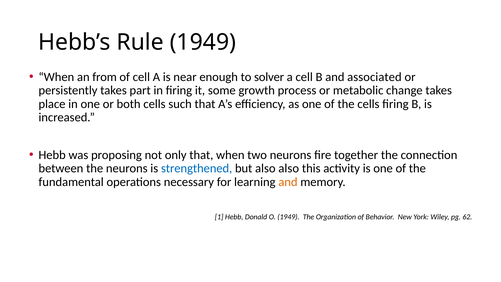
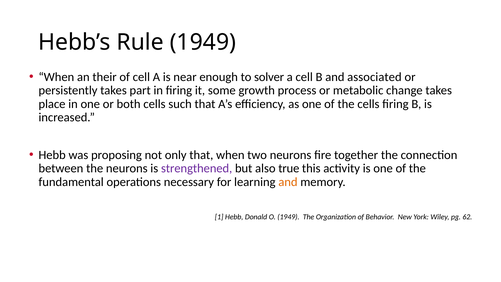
from: from -> their
strengthened colour: blue -> purple
also also: also -> true
